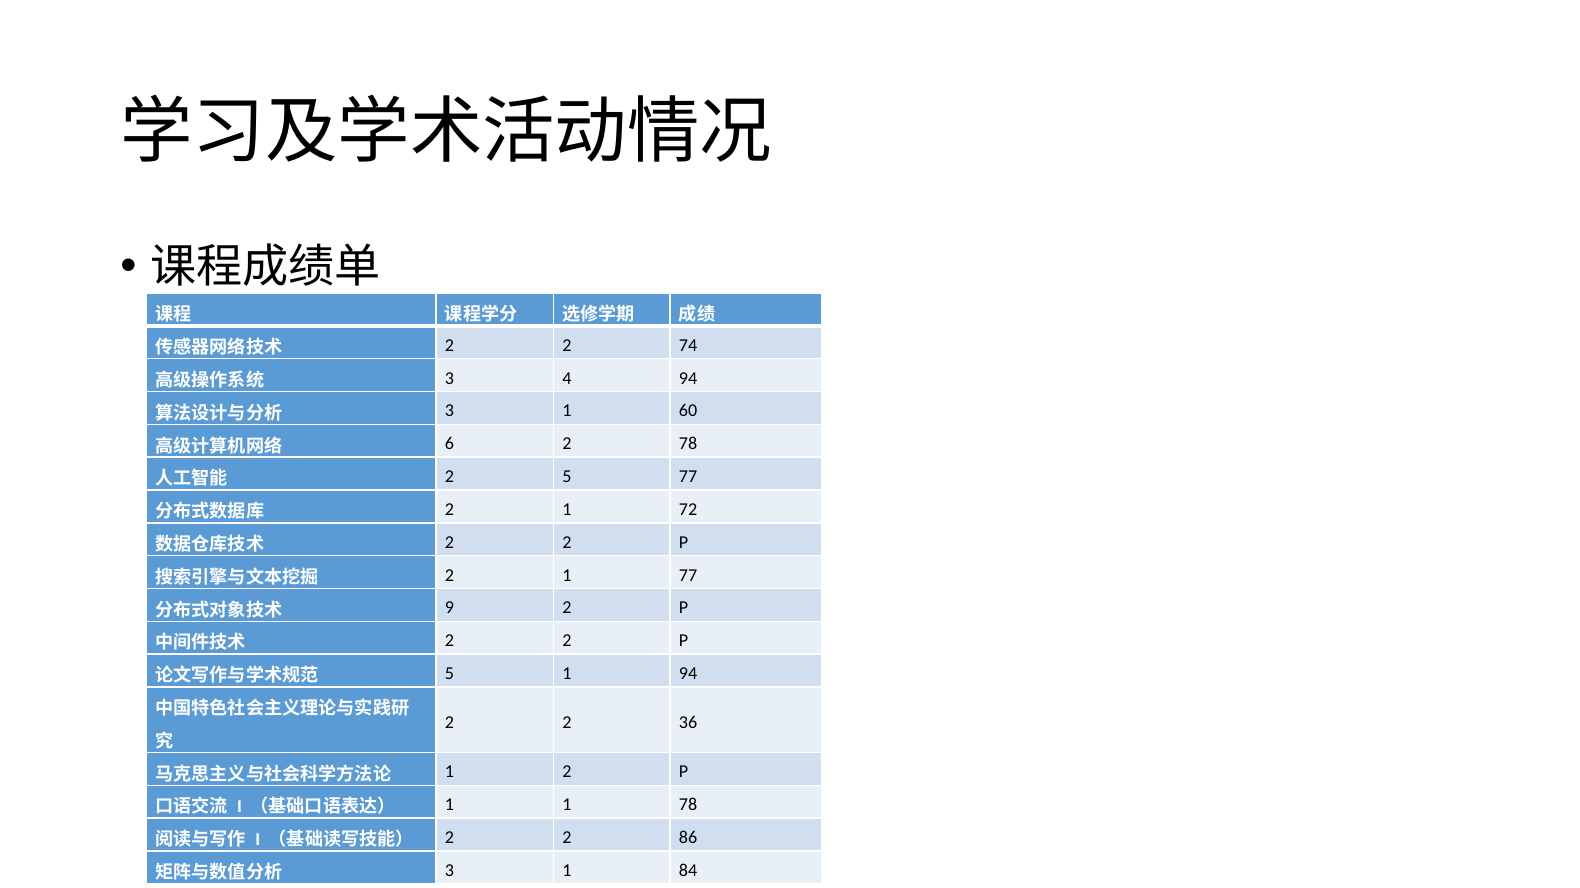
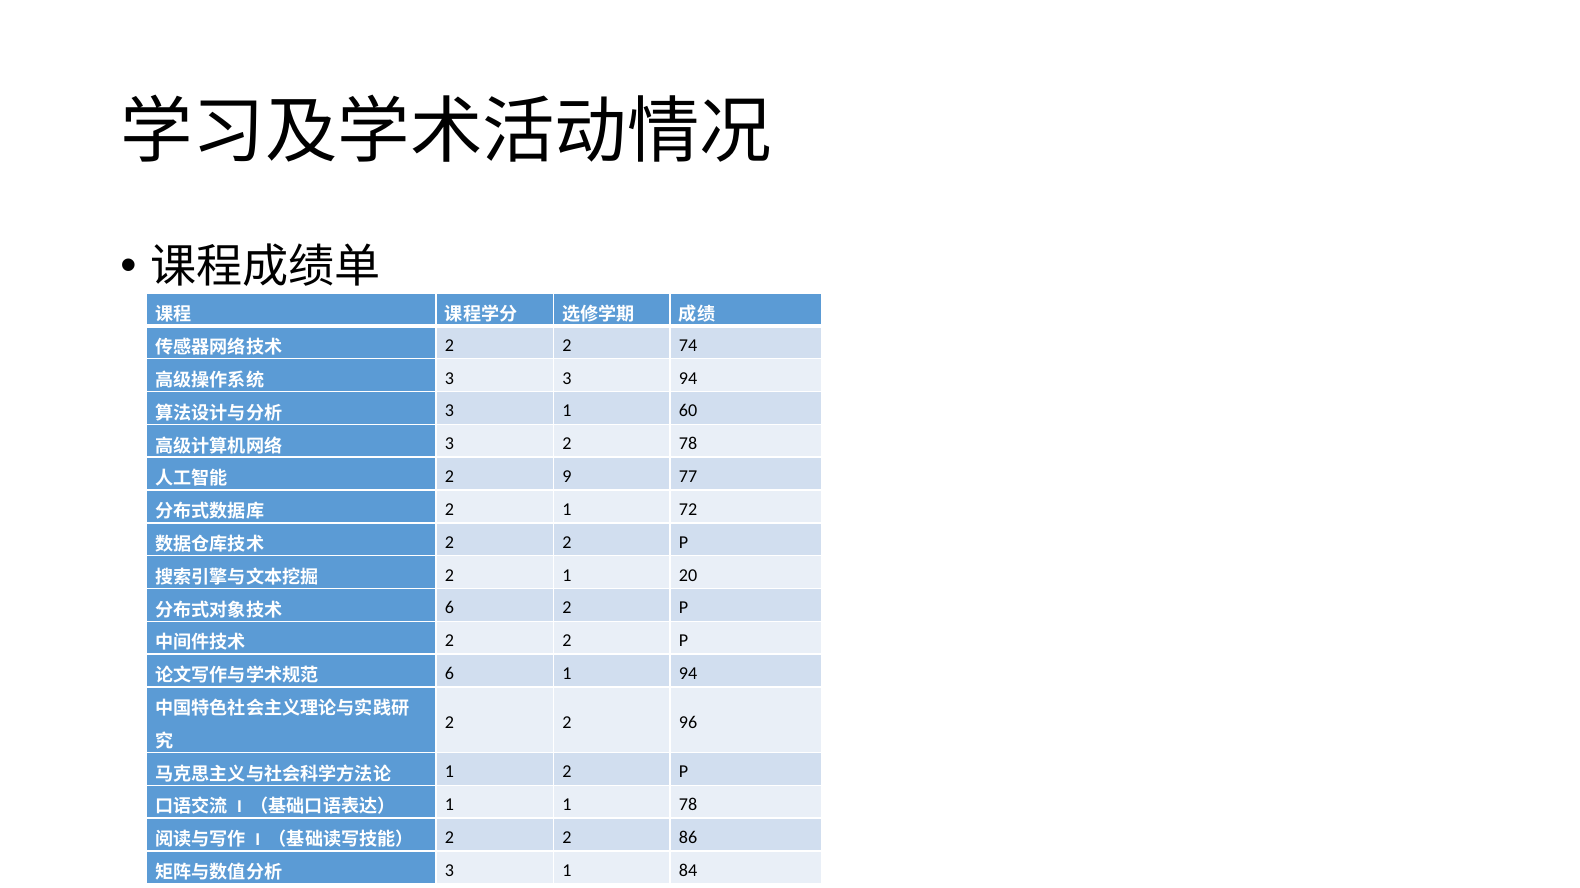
3 4: 4 -> 3
6 at (450, 444): 6 -> 3
2 5: 5 -> 9
1 77: 77 -> 20
9 at (450, 608): 9 -> 6
5 at (450, 674): 5 -> 6
36: 36 -> 96
